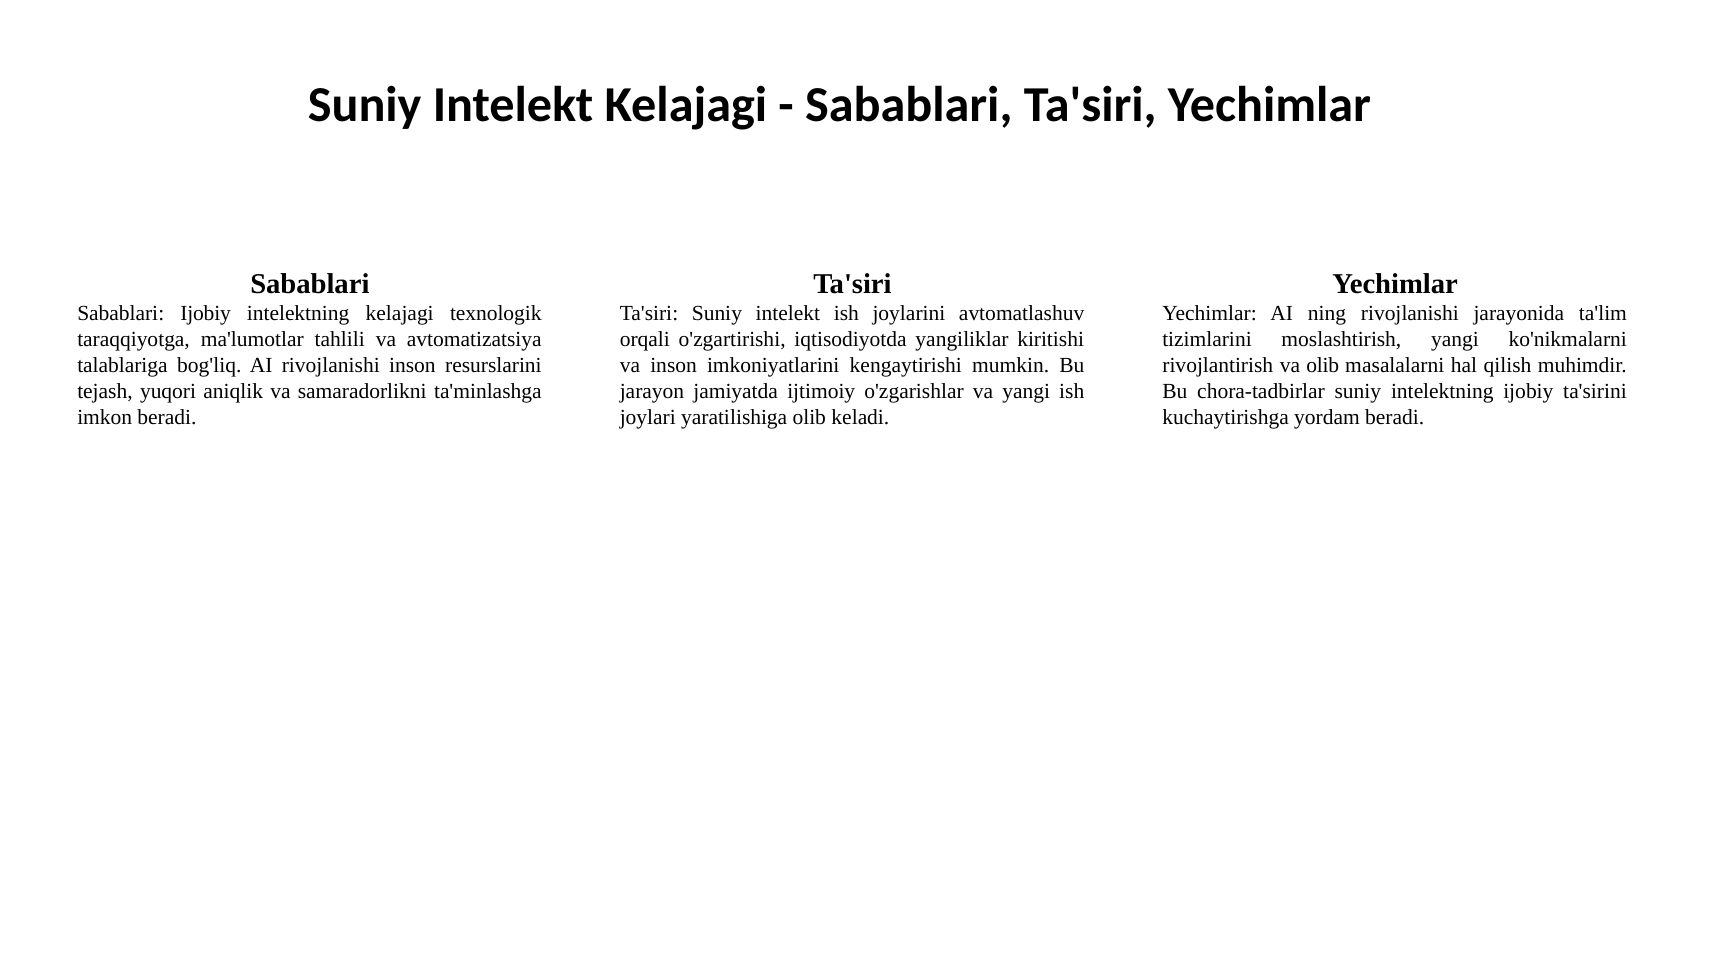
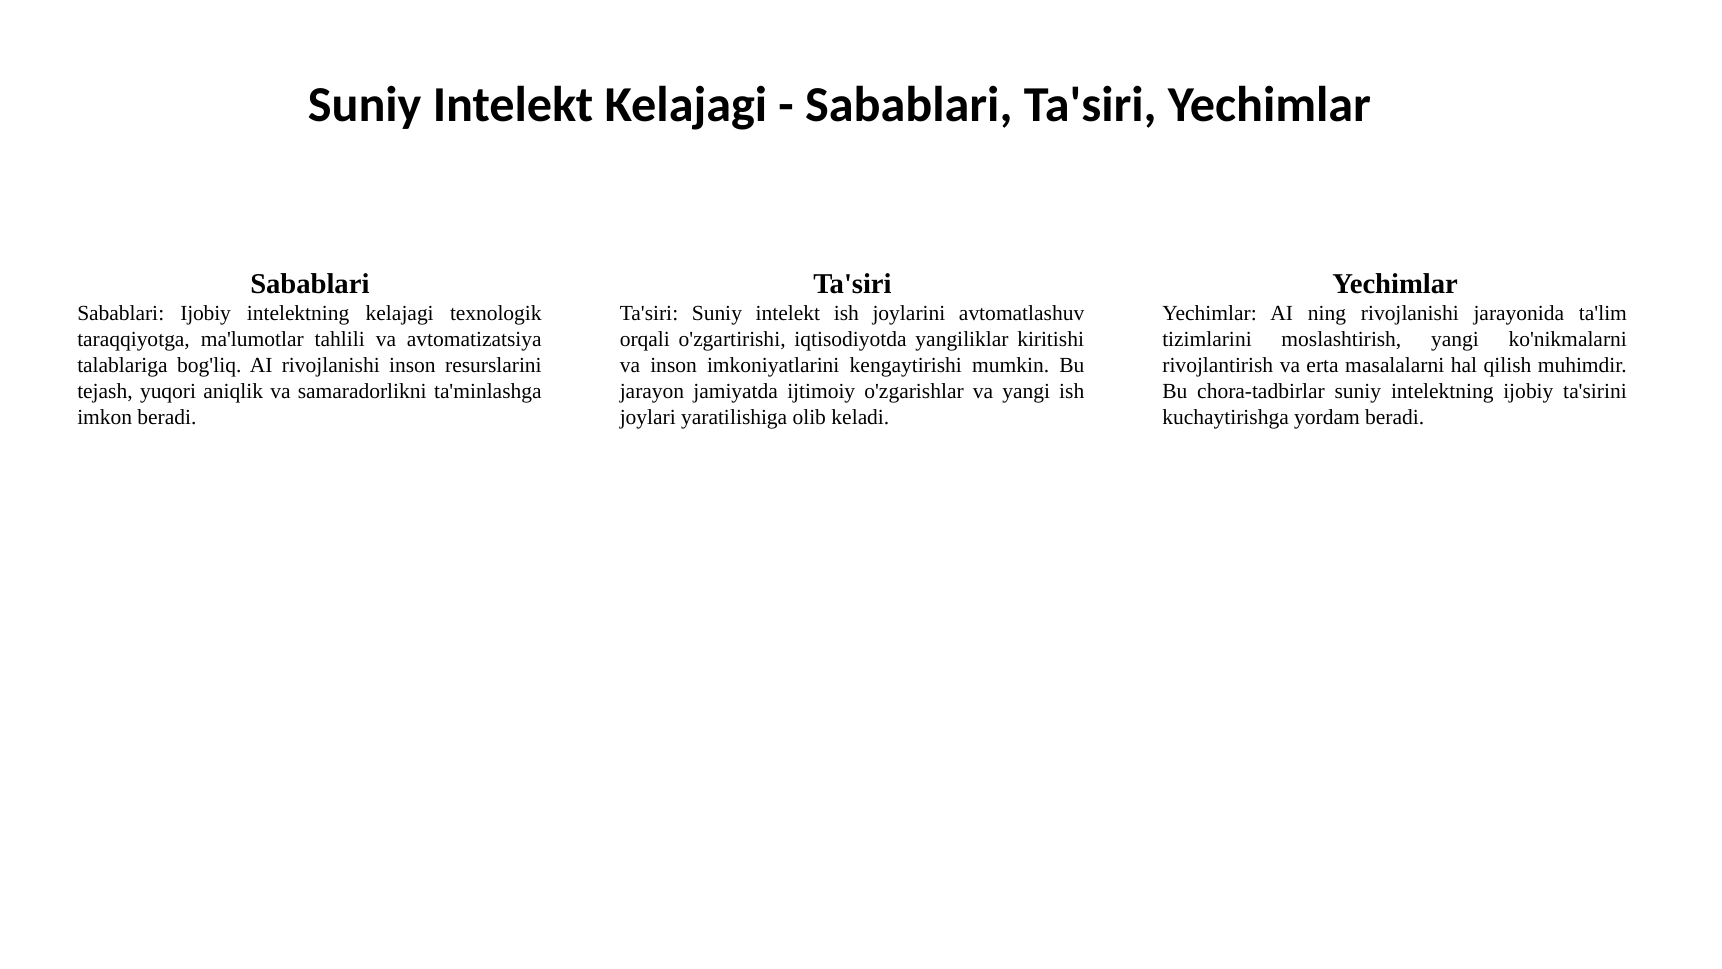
va olib: olib -> erta
